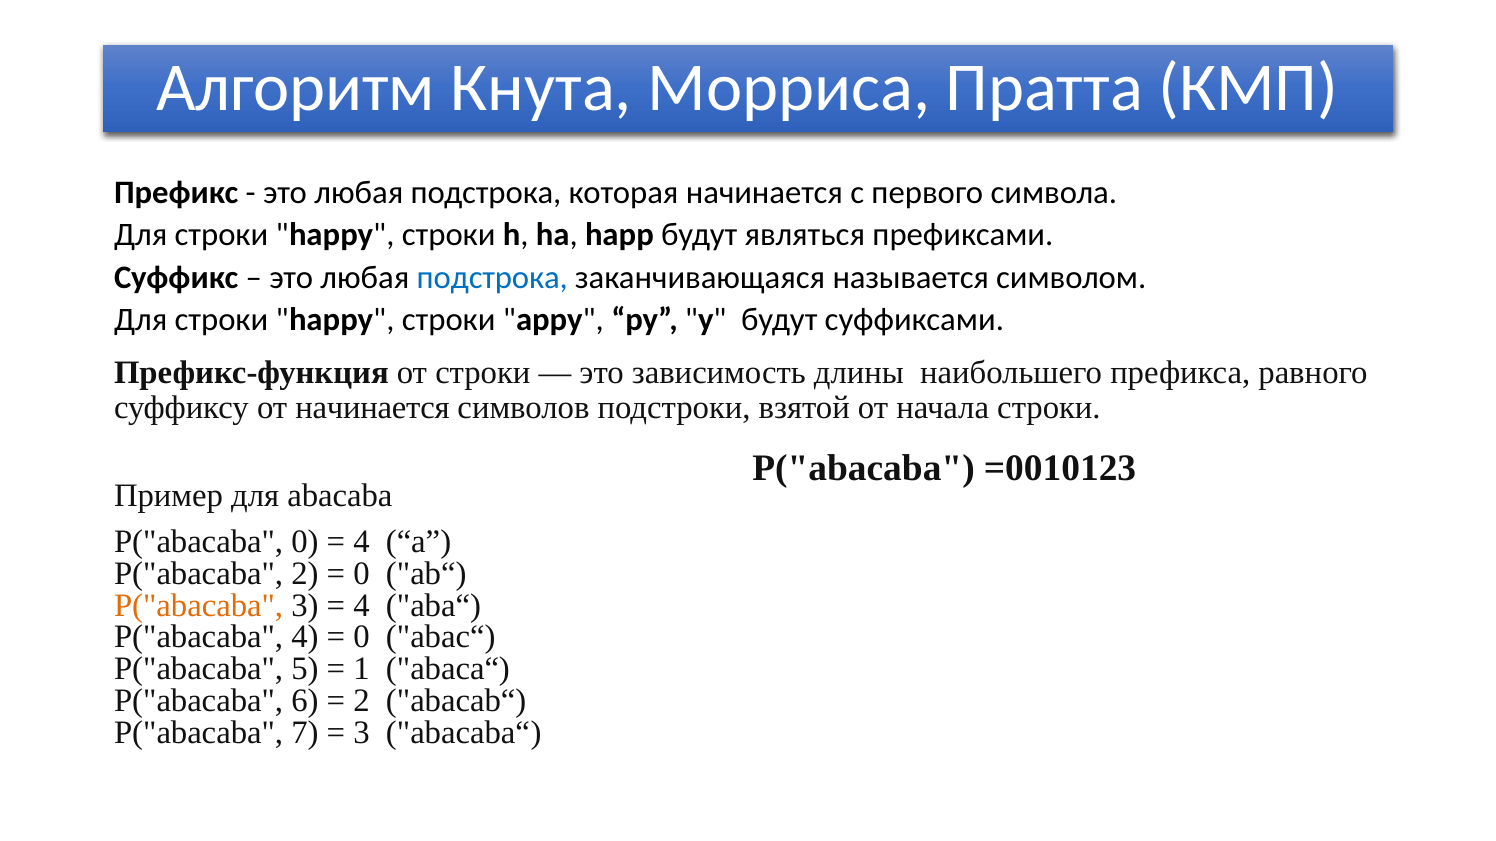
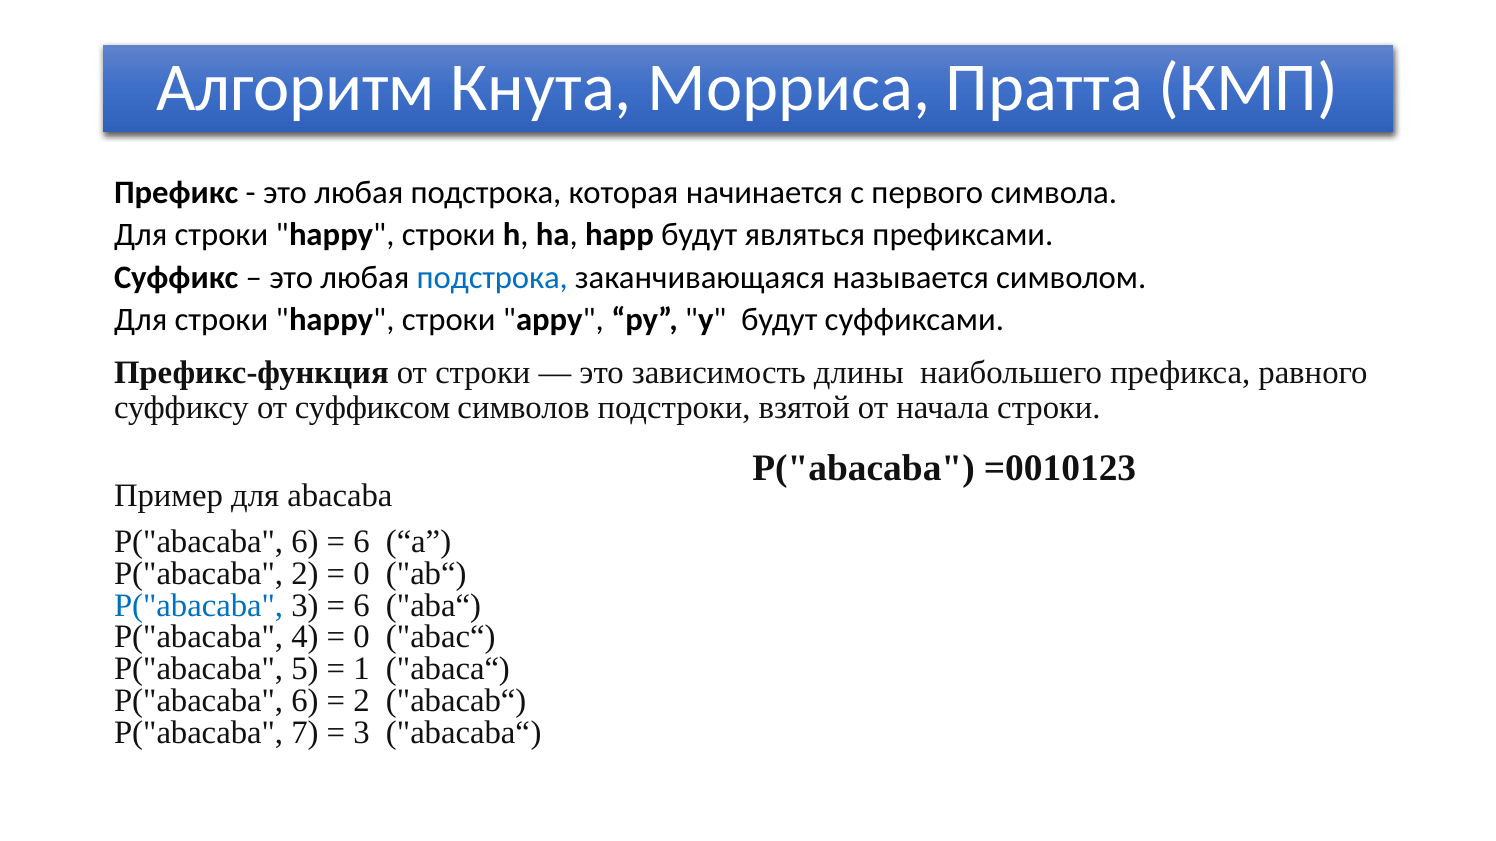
от начинается: начинается -> суффиксом
0 at (305, 542): 0 -> 6
4 at (362, 542): 4 -> 6
P("abacaba at (199, 606) colour: orange -> blue
4 at (362, 606): 4 -> 6
